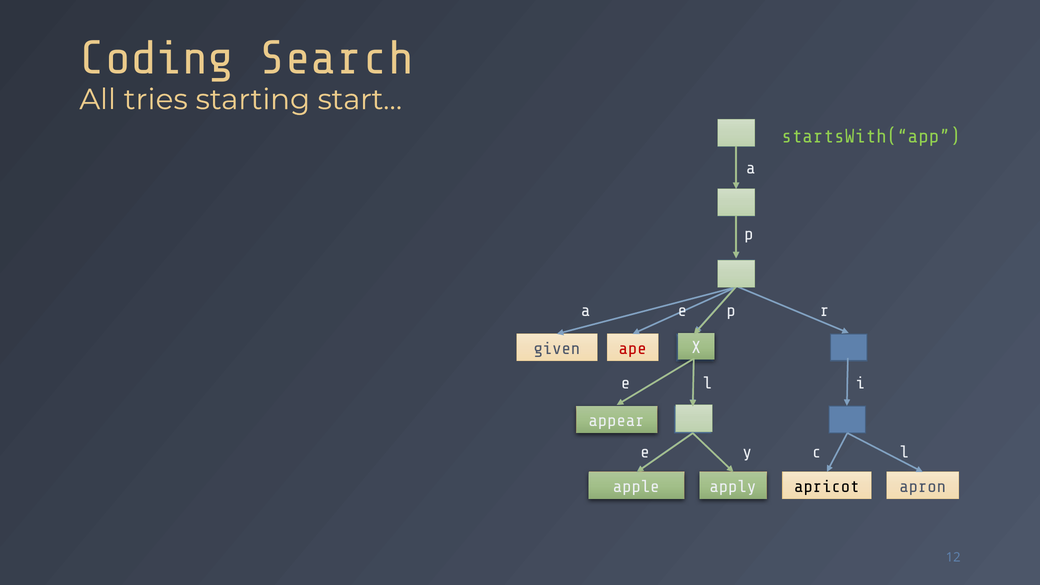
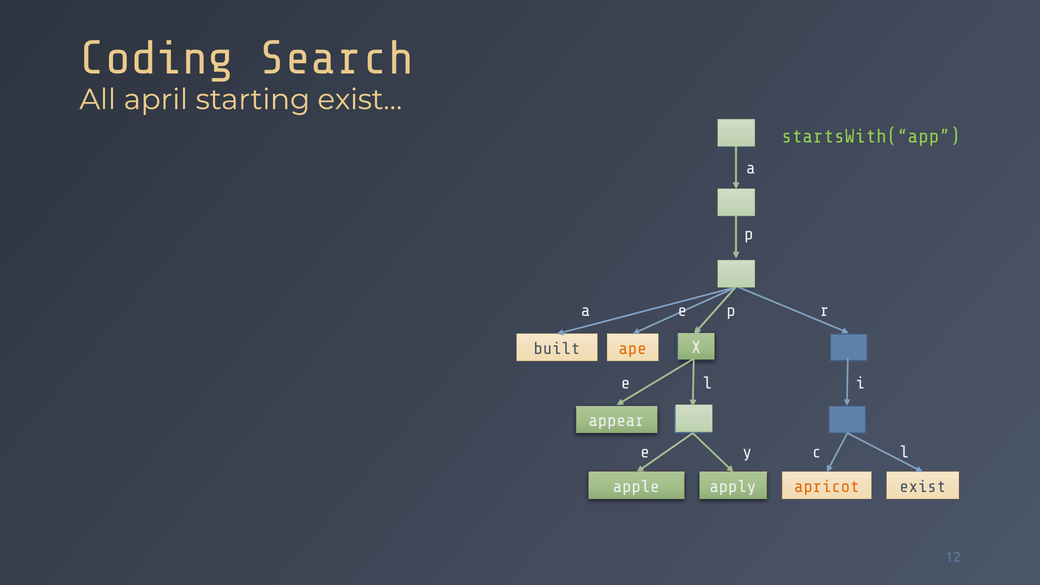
tries: tries -> april
start…: start… -> exist…
given: given -> built
ape colour: red -> orange
apricot colour: black -> orange
apron: apron -> exist
